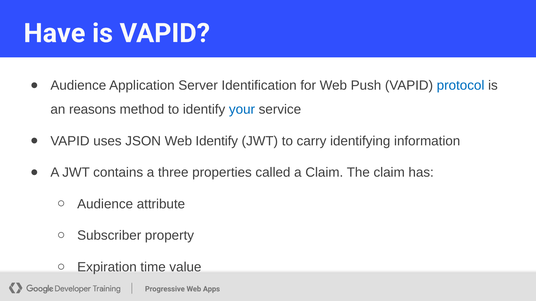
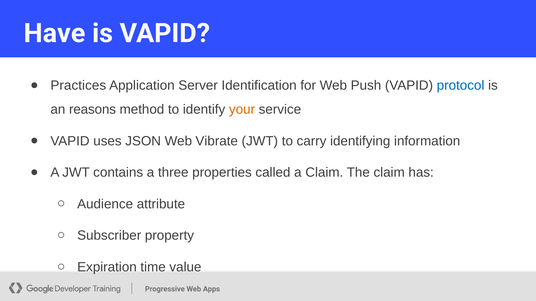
Audience at (78, 85): Audience -> Practices
your colour: blue -> orange
Web Identify: Identify -> Vibrate
